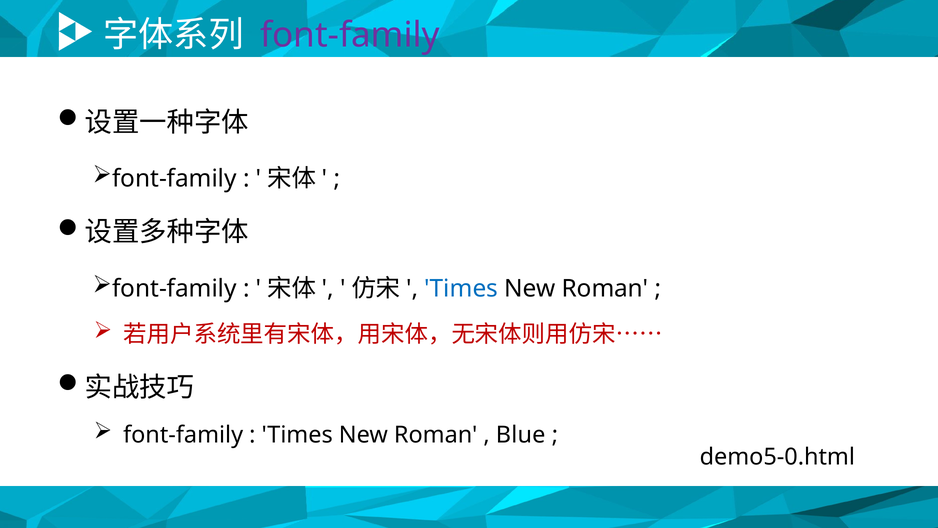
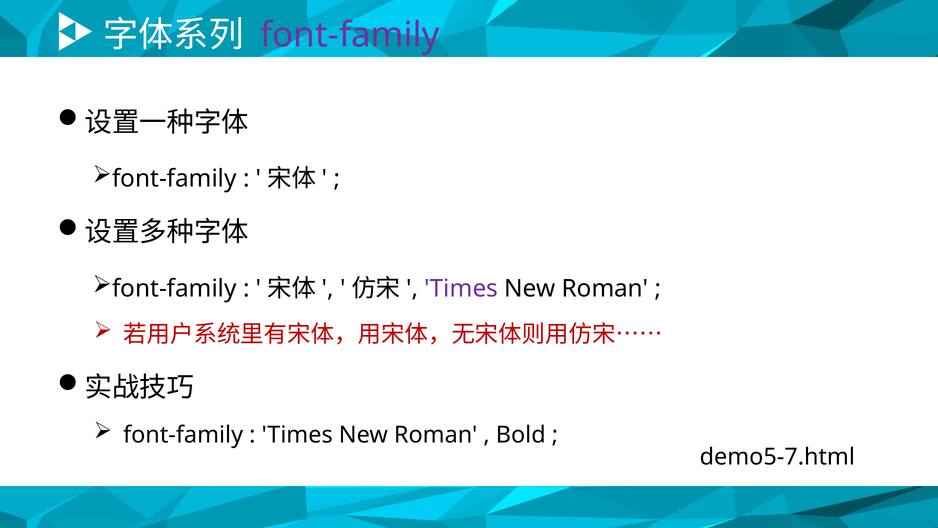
Times at (461, 289) colour: blue -> purple
Blue: Blue -> Bold
demo5-0.html: demo5-0.html -> demo5-7.html
